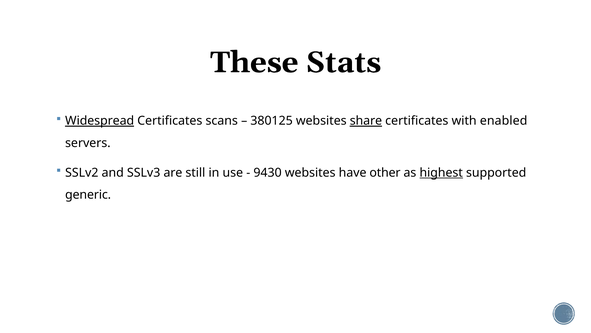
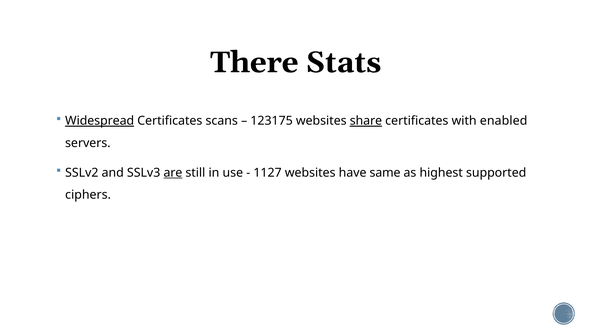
These: These -> There
380125: 380125 -> 123175
are underline: none -> present
9430: 9430 -> 1127
other: other -> same
highest underline: present -> none
generic: generic -> ciphers
